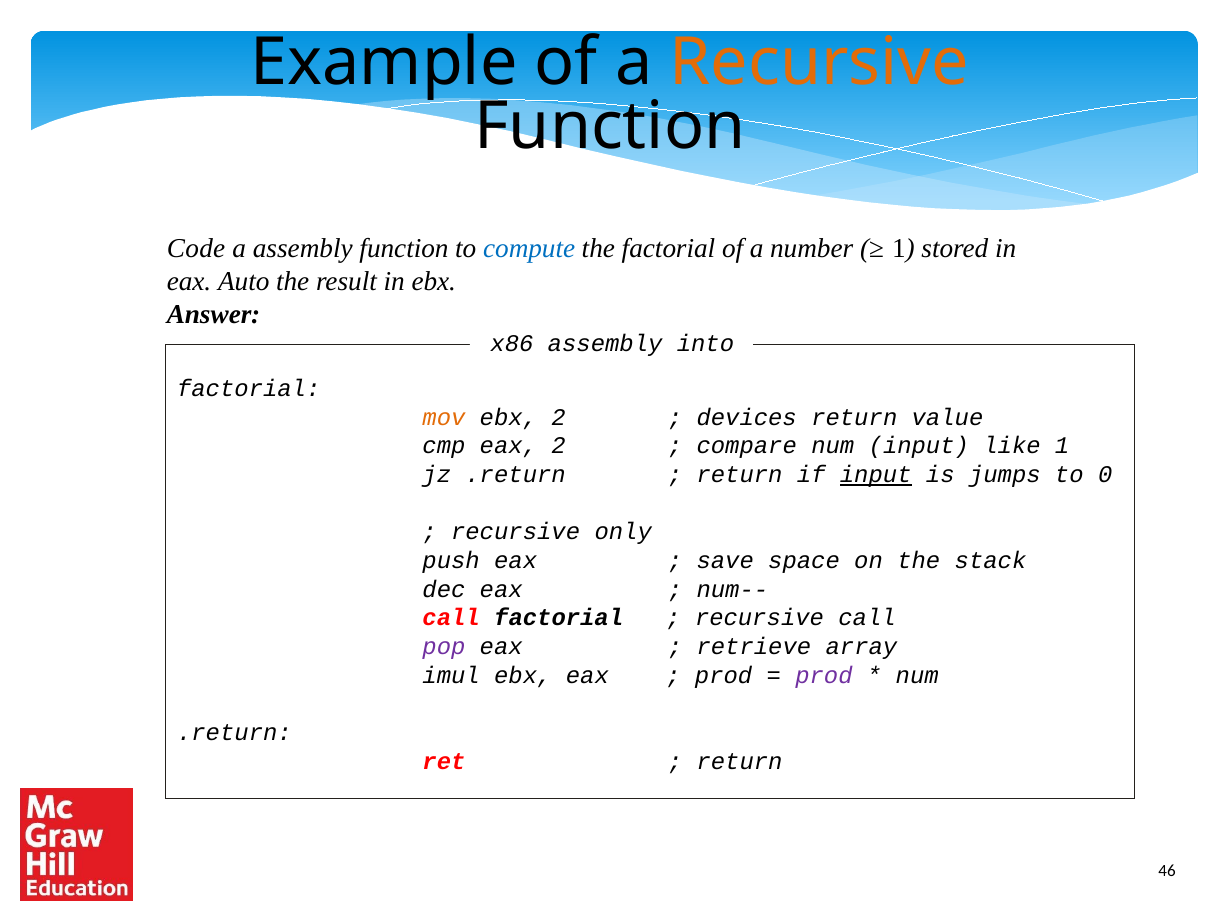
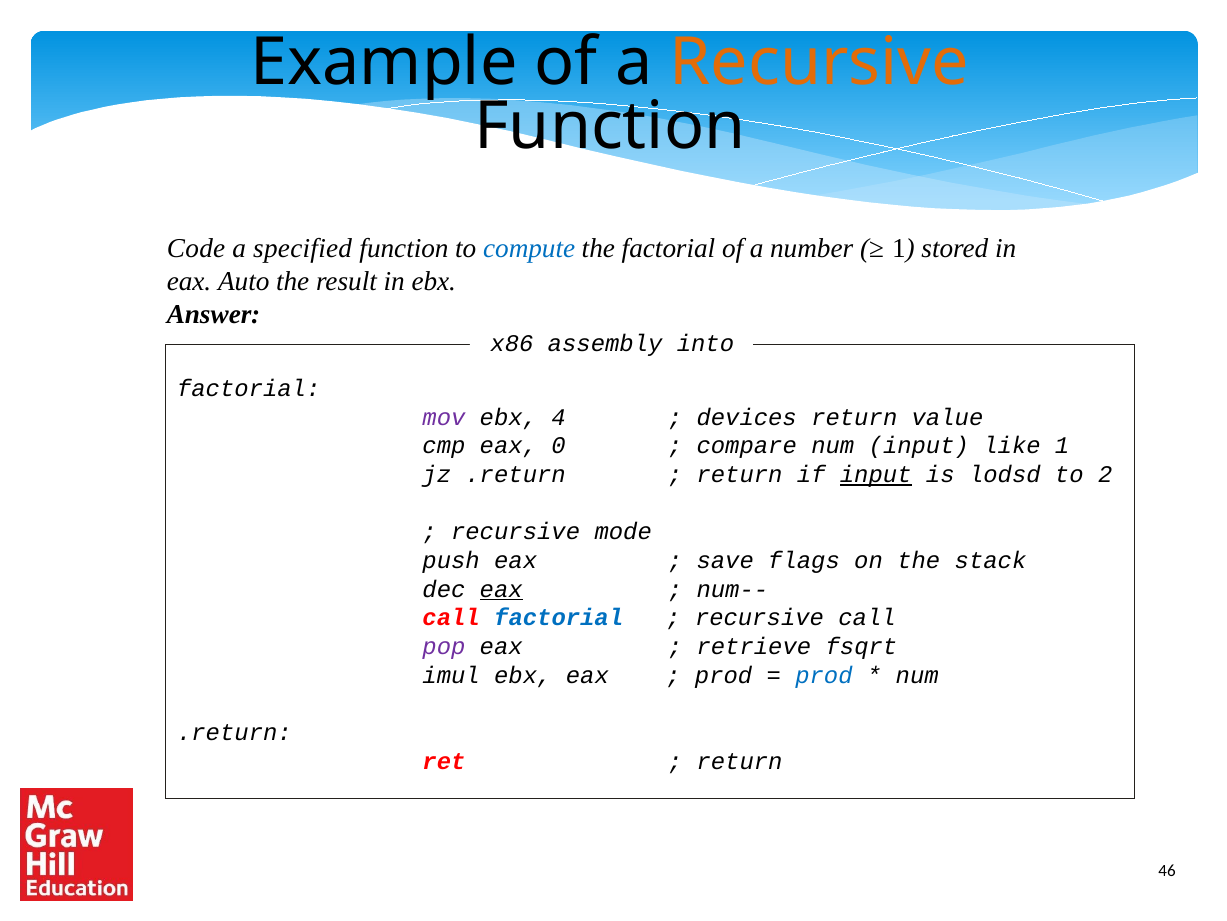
a assembly: assembly -> specified
mov colour: orange -> purple
ebx 2: 2 -> 4
eax 2: 2 -> 0
jumps: jumps -> lodsd
0: 0 -> 2
only: only -> mode
space: space -> flags
eax at (501, 589) underline: none -> present
factorial at (559, 617) colour: black -> blue
array: array -> fsqrt
prod at (824, 675) colour: purple -> blue
